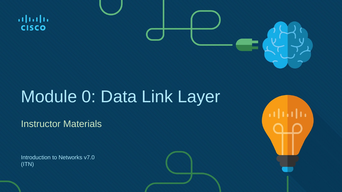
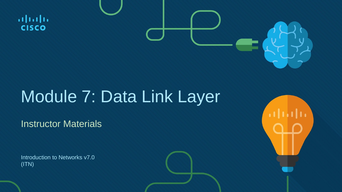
0: 0 -> 7
